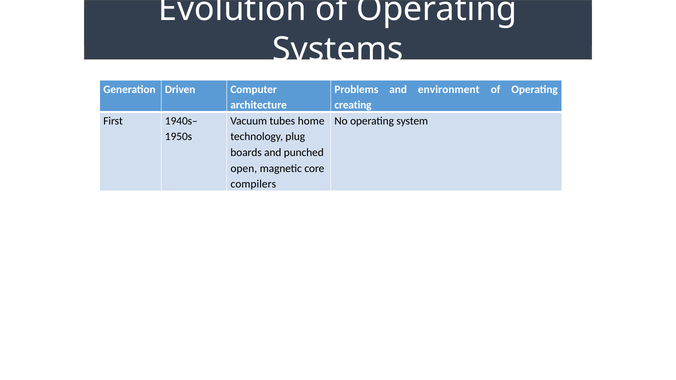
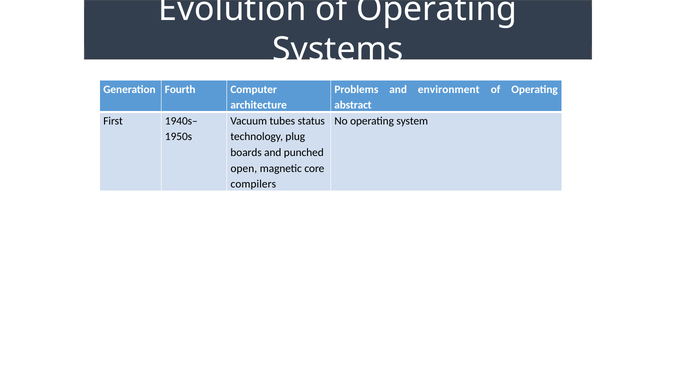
Driven: Driven -> Fourth
creating: creating -> abstract
home: home -> status
